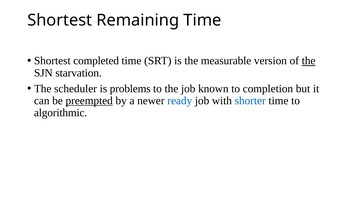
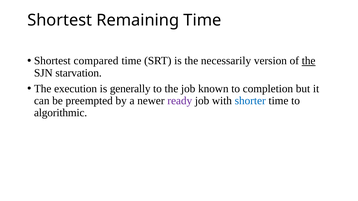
completed: completed -> compared
measurable: measurable -> necessarily
scheduler: scheduler -> execution
problems: problems -> generally
preempted underline: present -> none
ready colour: blue -> purple
